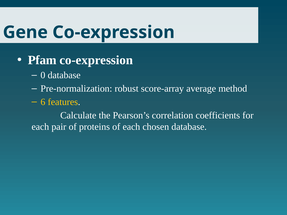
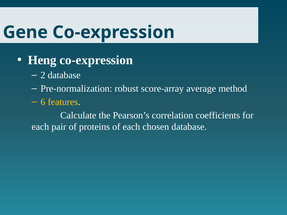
Pfam: Pfam -> Heng
0: 0 -> 2
